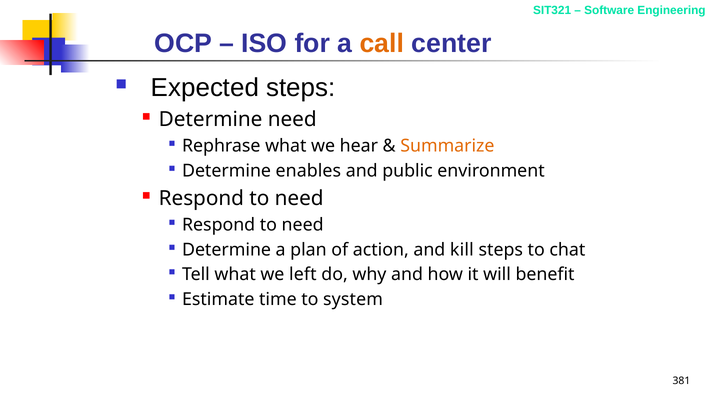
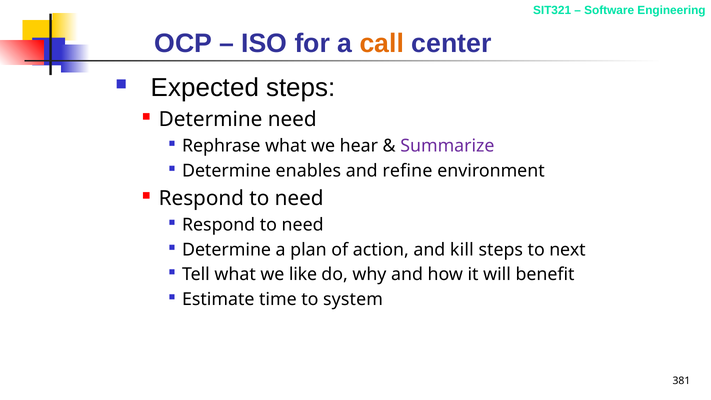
Summarize colour: orange -> purple
public: public -> refine
chat: chat -> next
left: left -> like
